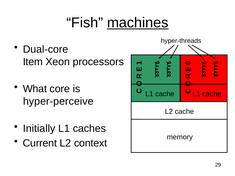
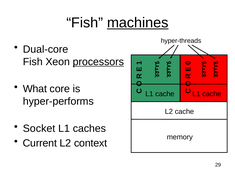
Item at (33, 62): Item -> Fish
processors underline: none -> present
hyper-perceive: hyper-perceive -> hyper-performs
Initially: Initially -> Socket
